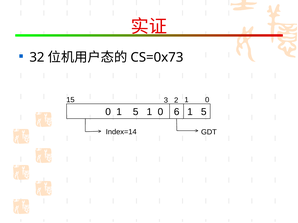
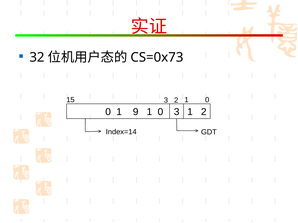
0 1 5: 5 -> 9
6 at (177, 112): 6 -> 3
5 at (204, 112): 5 -> 2
